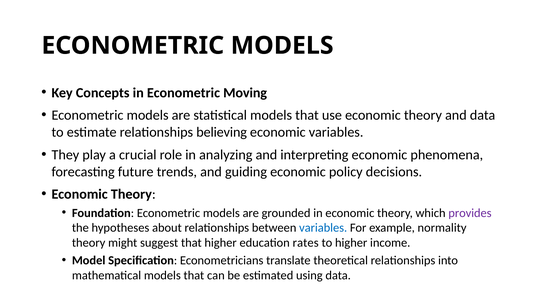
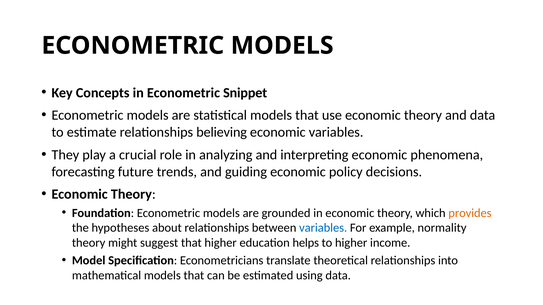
Moving: Moving -> Snippet
provides colour: purple -> orange
rates: rates -> helps
